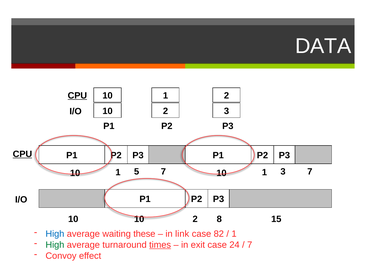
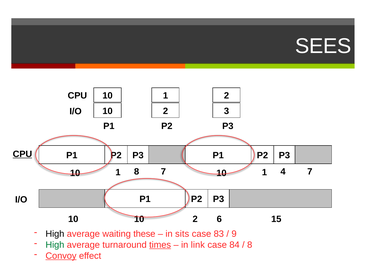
DATA: DATA -> SEES
CPU at (77, 96) underline: present -> none
1 5: 5 -> 8
1 3: 3 -> 4
8: 8 -> 6
High at (55, 234) colour: blue -> black
link: link -> sits
82: 82 -> 83
1 at (234, 234): 1 -> 9
exit: exit -> link
24: 24 -> 84
7 at (250, 245): 7 -> 8
Convoy underline: none -> present
